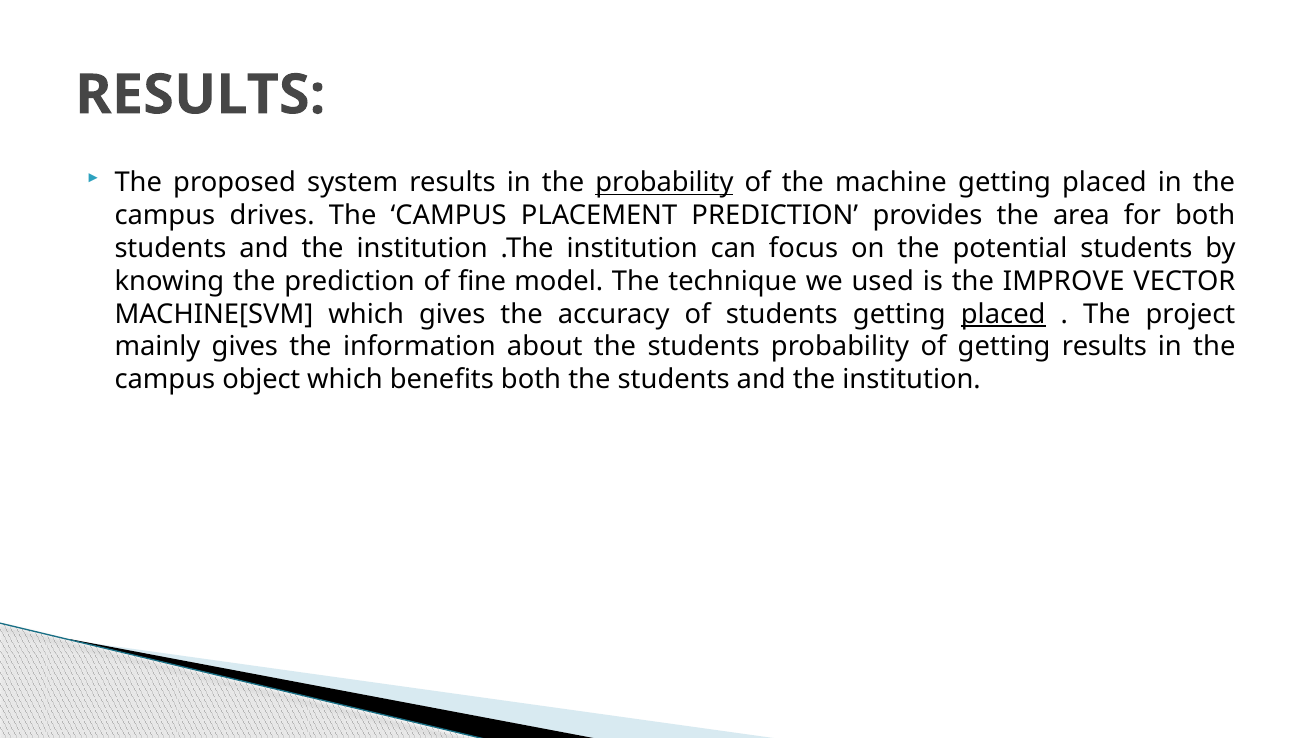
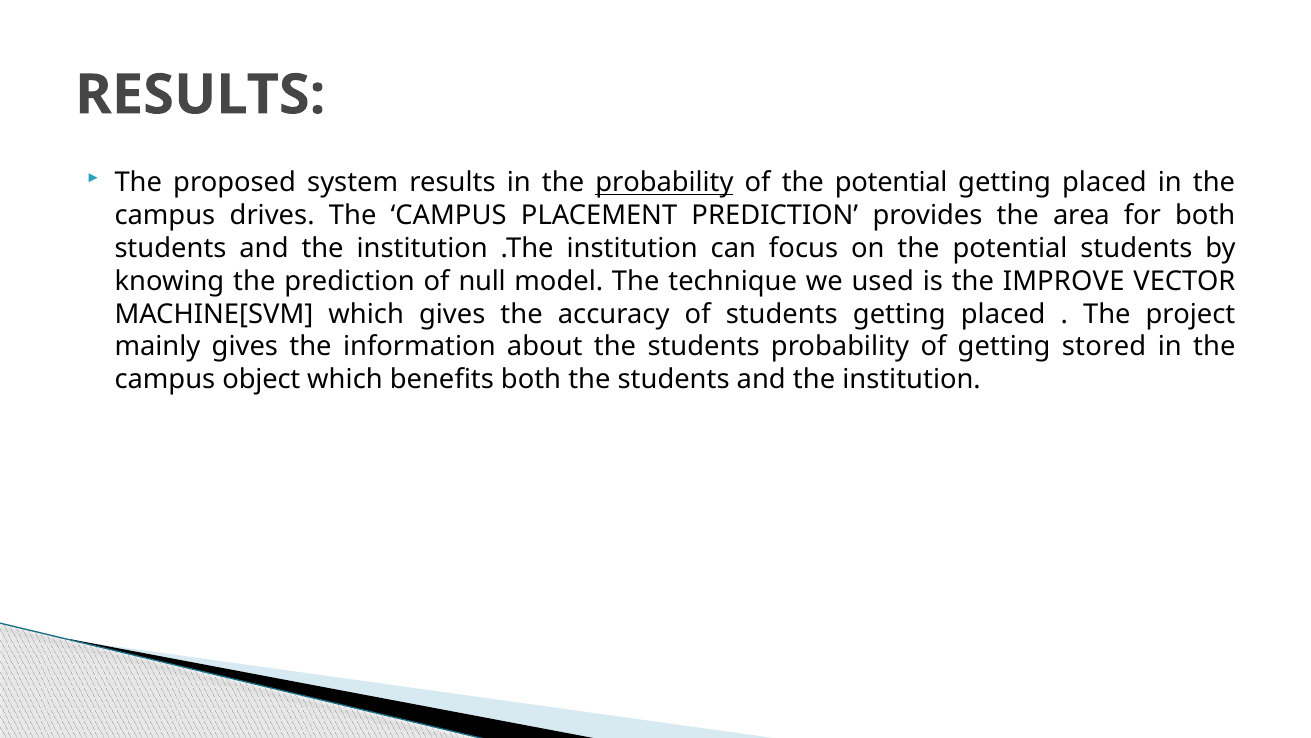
of the machine: machine -> potential
fine: fine -> null
placed at (1003, 314) underline: present -> none
getting results: results -> stored
